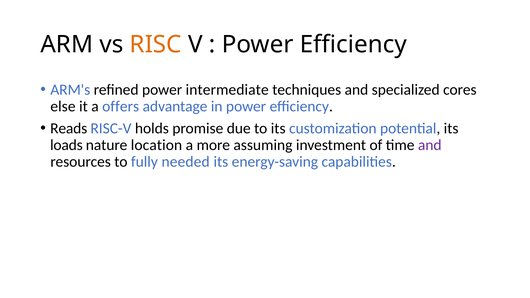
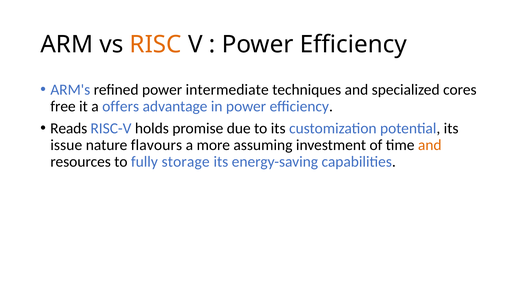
else: else -> free
loads: loads -> issue
location: location -> flavours
and at (430, 145) colour: purple -> orange
needed: needed -> storage
